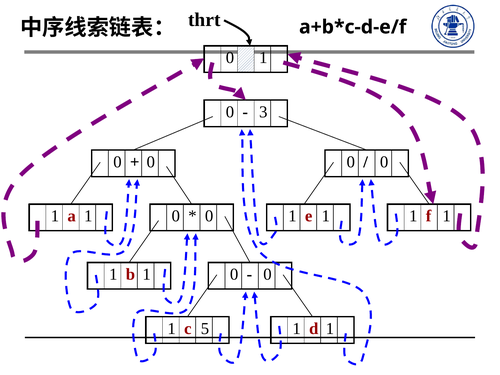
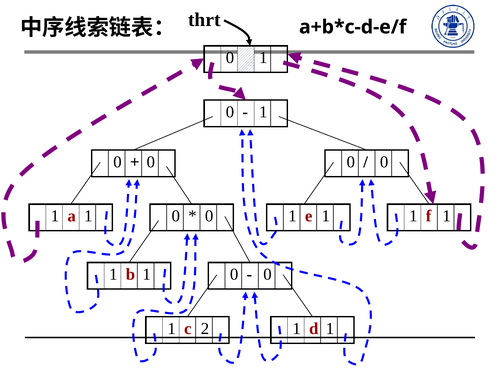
3 at (263, 112): 3 -> 1
5: 5 -> 2
